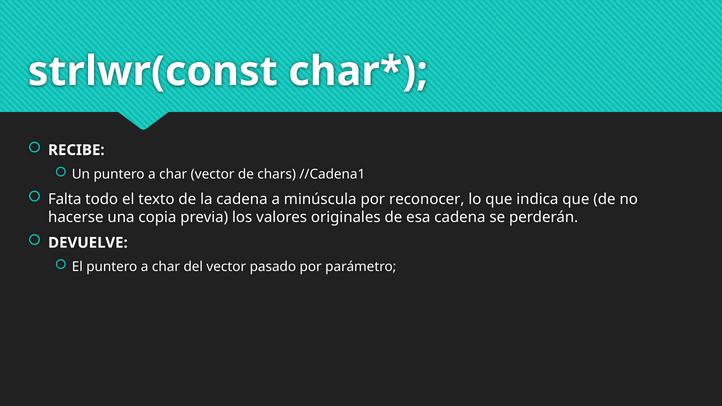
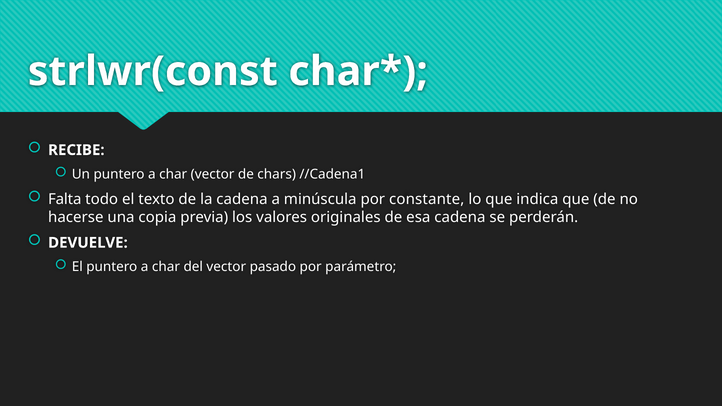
reconocer: reconocer -> constante
